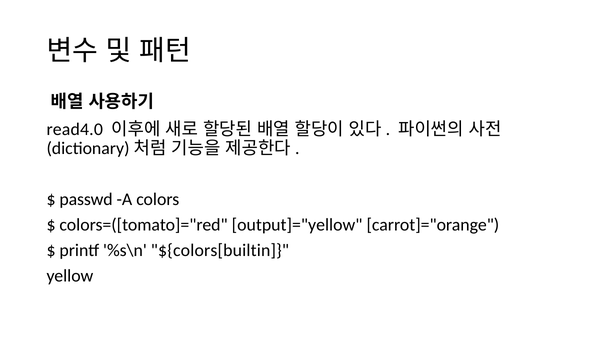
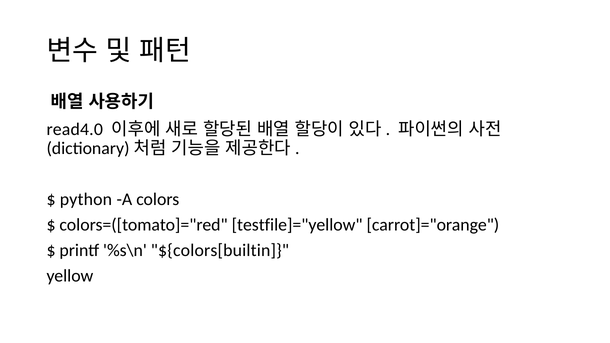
passwd: passwd -> python
output]="yellow: output]="yellow -> testfile]="yellow
